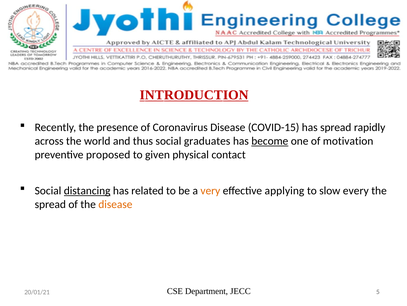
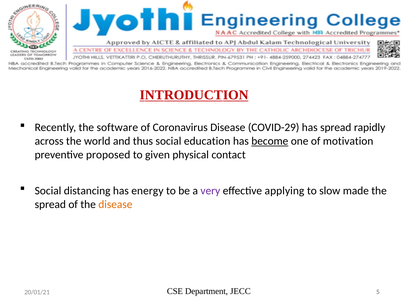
presence: presence -> software
COVID-15: COVID-15 -> COVID-29
graduates: graduates -> education
distancing underline: present -> none
related: related -> energy
very colour: orange -> purple
every: every -> made
